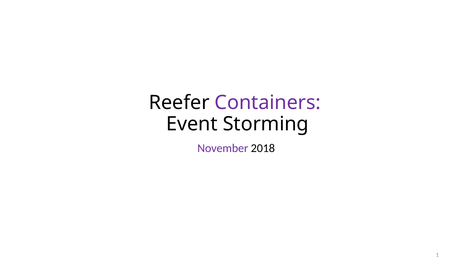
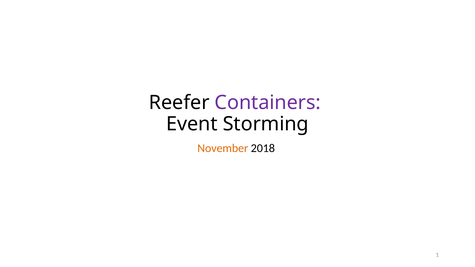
November colour: purple -> orange
